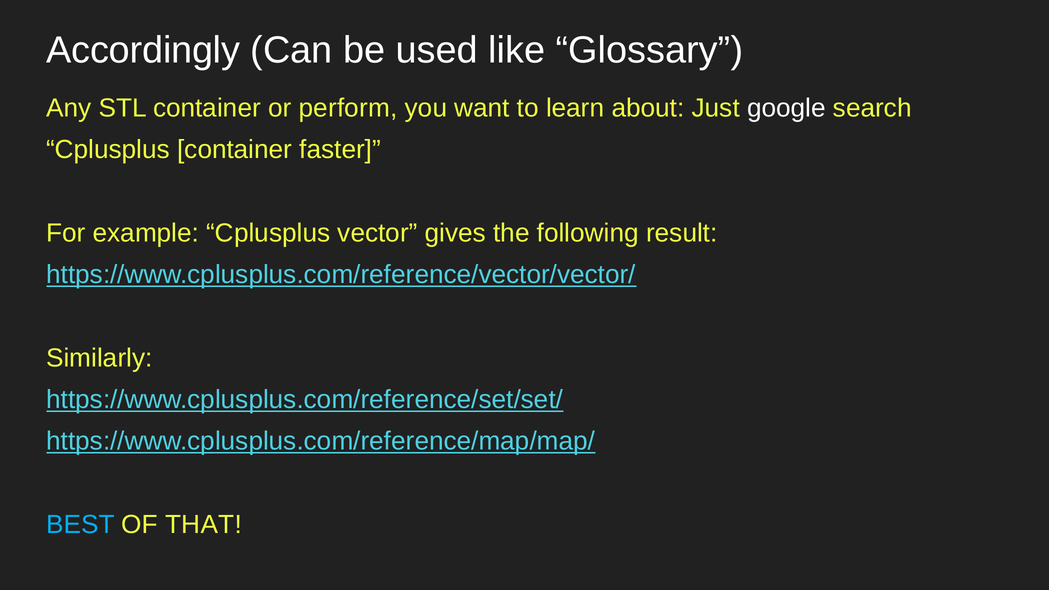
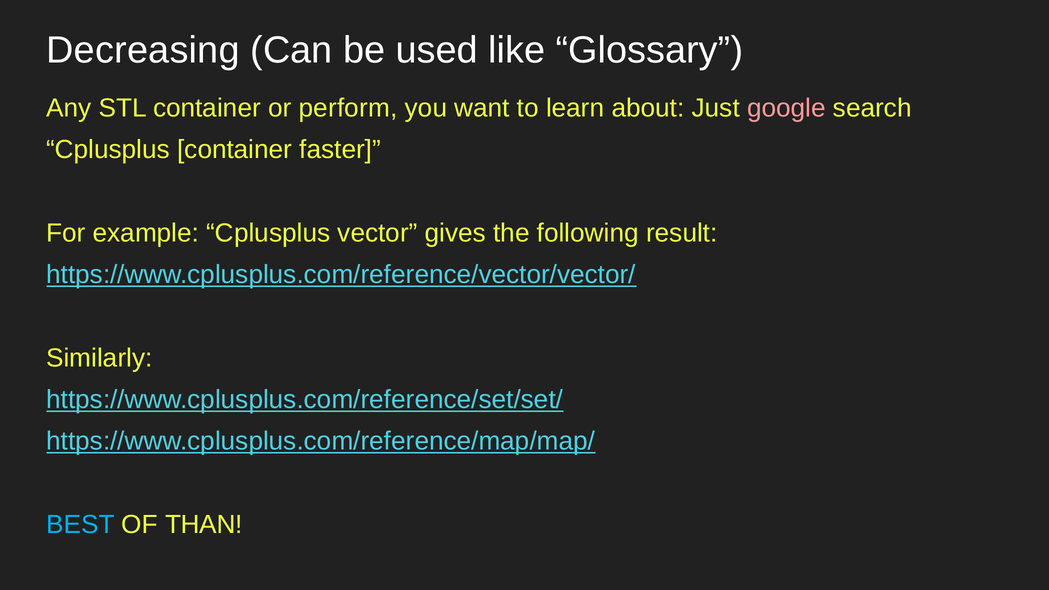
Accordingly: Accordingly -> Decreasing
google colour: white -> pink
THAT: THAT -> THAN
